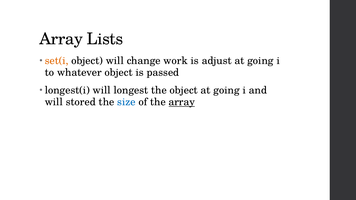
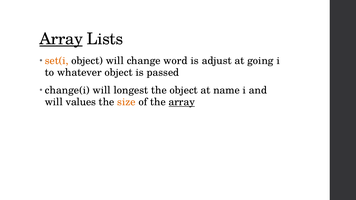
Array at (61, 39) underline: none -> present
work: work -> word
longest(i: longest(i -> change(i
object at going: going -> name
stored: stored -> values
size colour: blue -> orange
